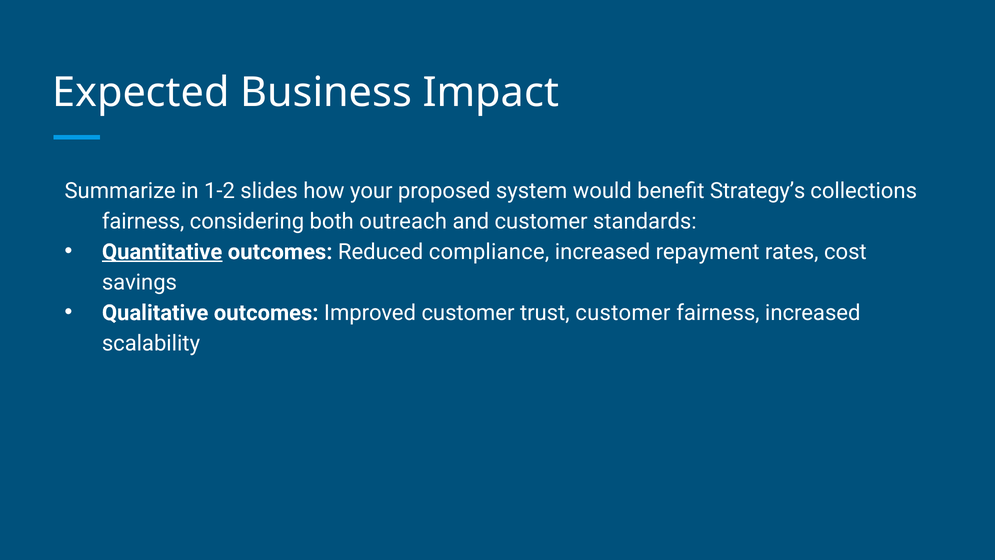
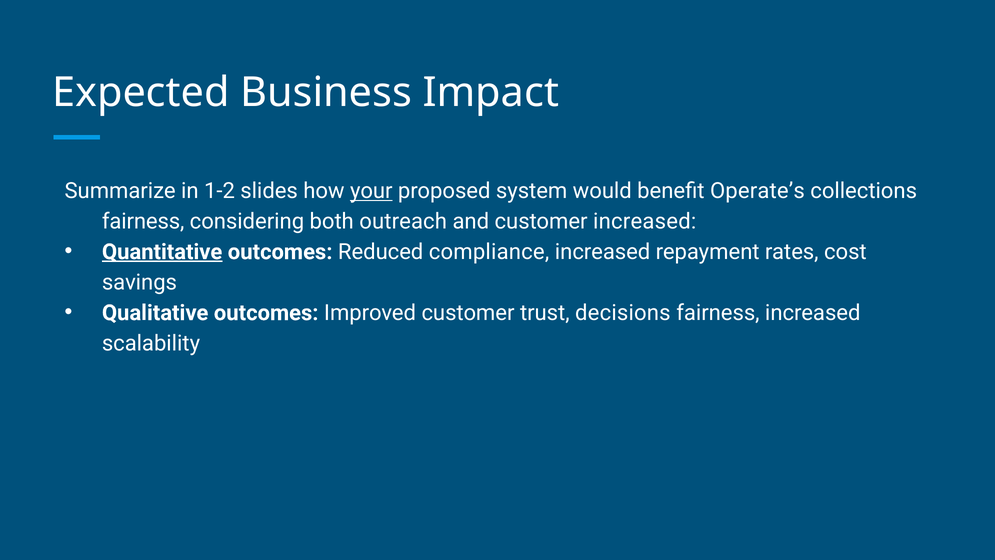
your underline: none -> present
Strategy’s: Strategy’s -> Operate’s
customer standards: standards -> increased
trust customer: customer -> decisions
